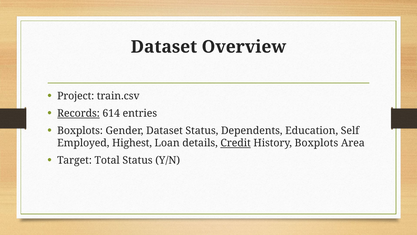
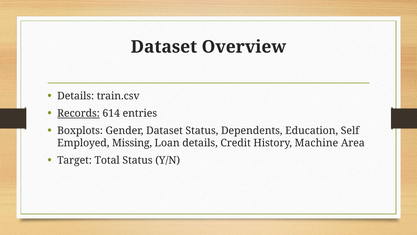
Project at (76, 96): Project -> Details
Highest: Highest -> Missing
Credit underline: present -> none
History Boxplots: Boxplots -> Machine
